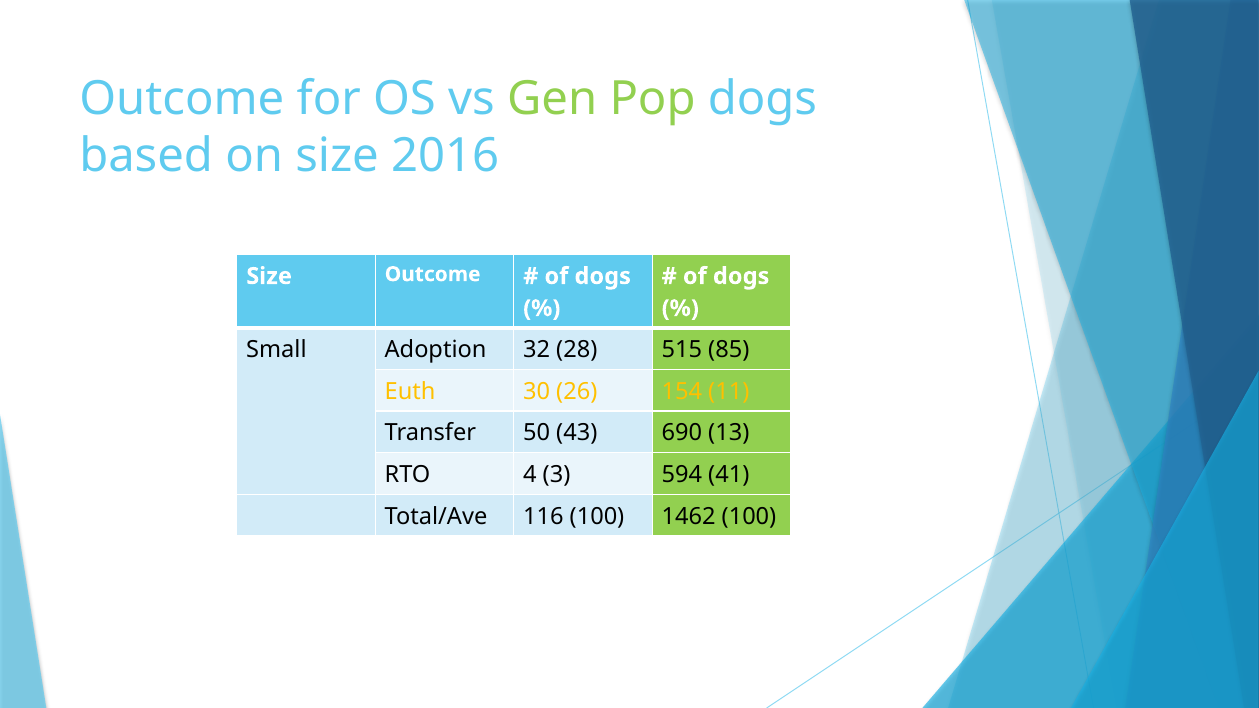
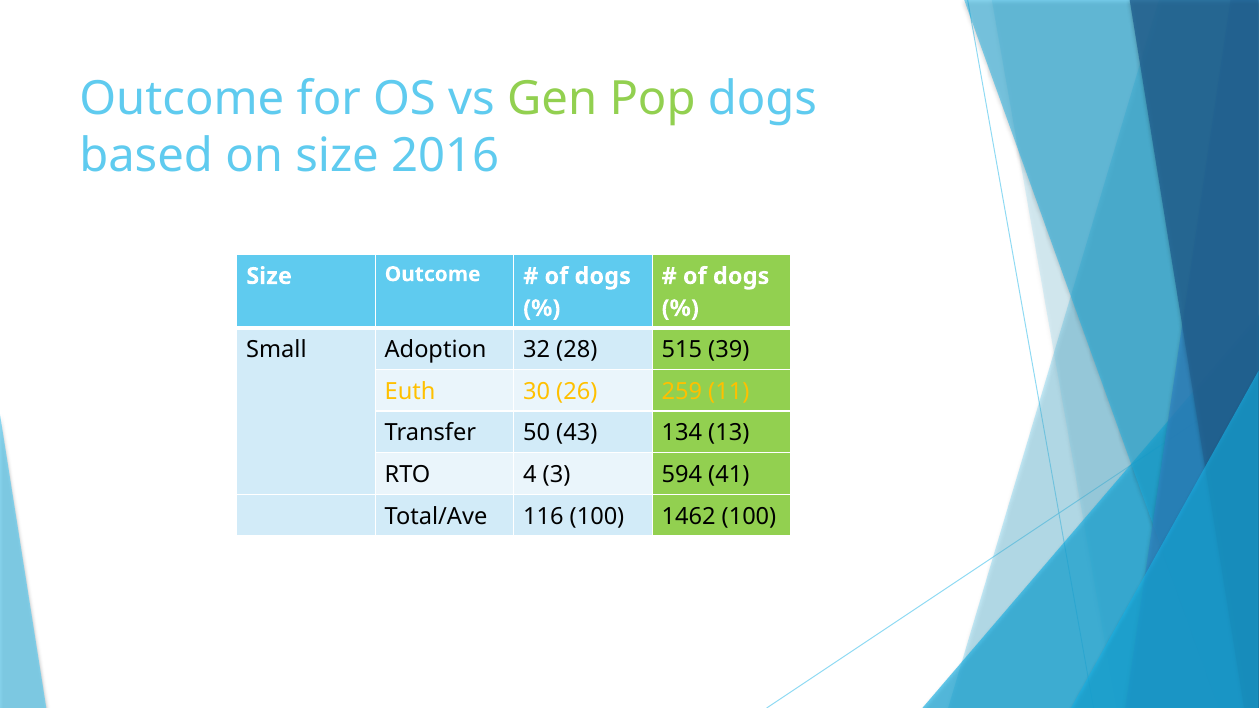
85: 85 -> 39
154: 154 -> 259
690: 690 -> 134
